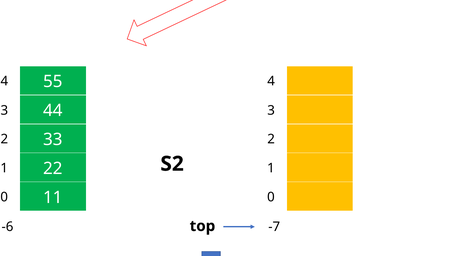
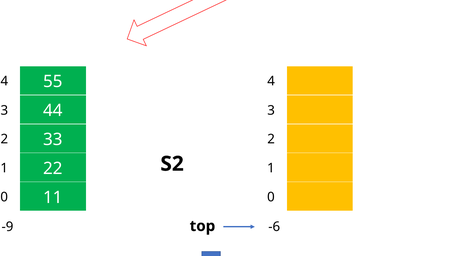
-6: -6 -> -9
-7: -7 -> -6
